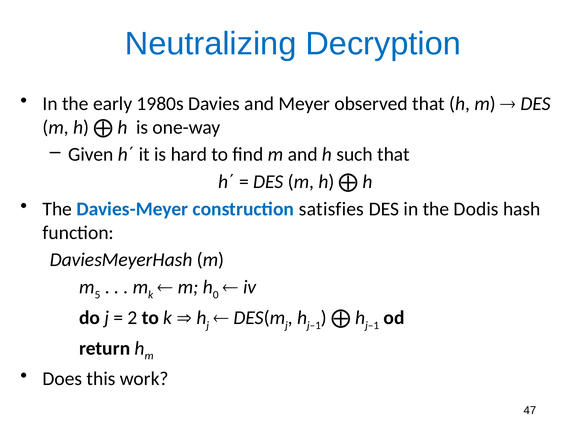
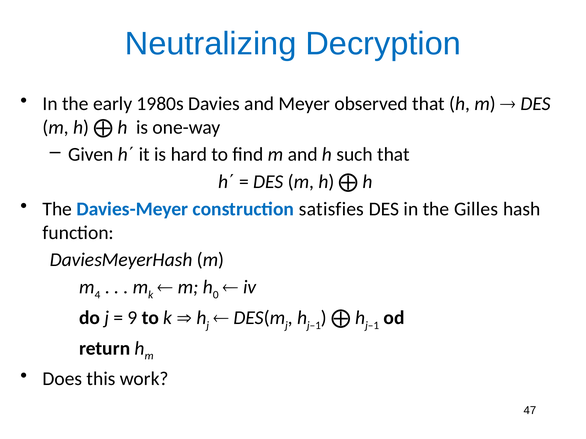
Dodis: Dodis -> Gilles
5: 5 -> 4
2: 2 -> 9
